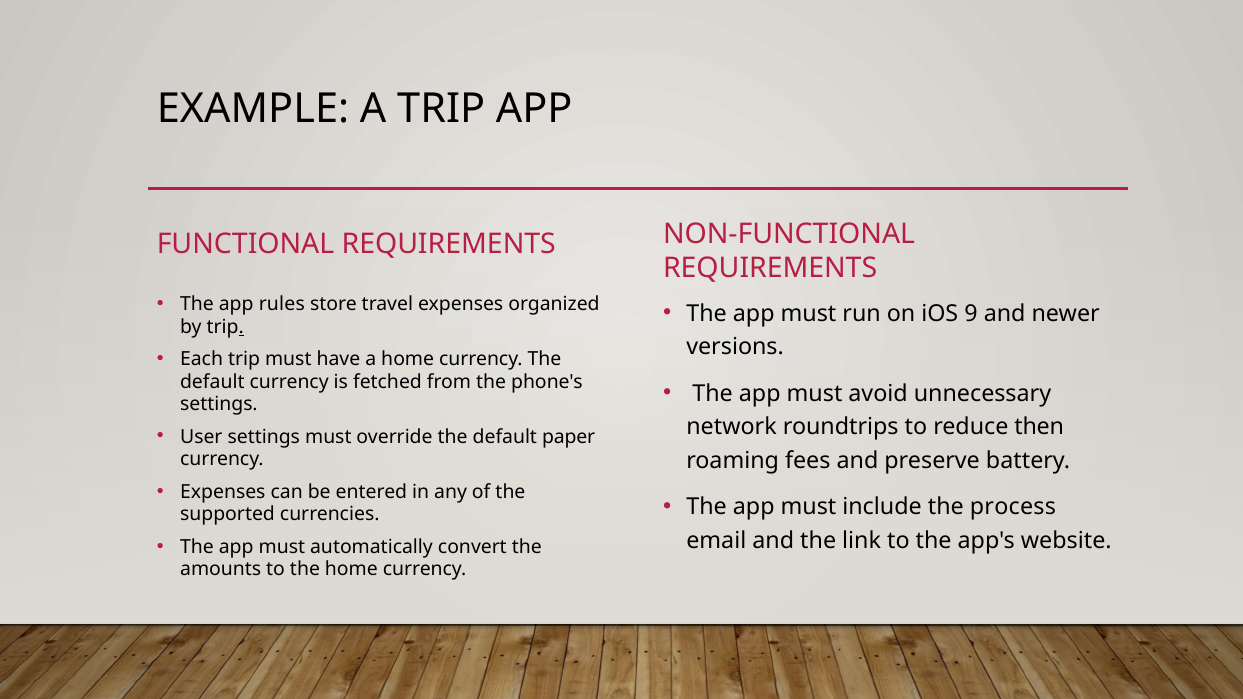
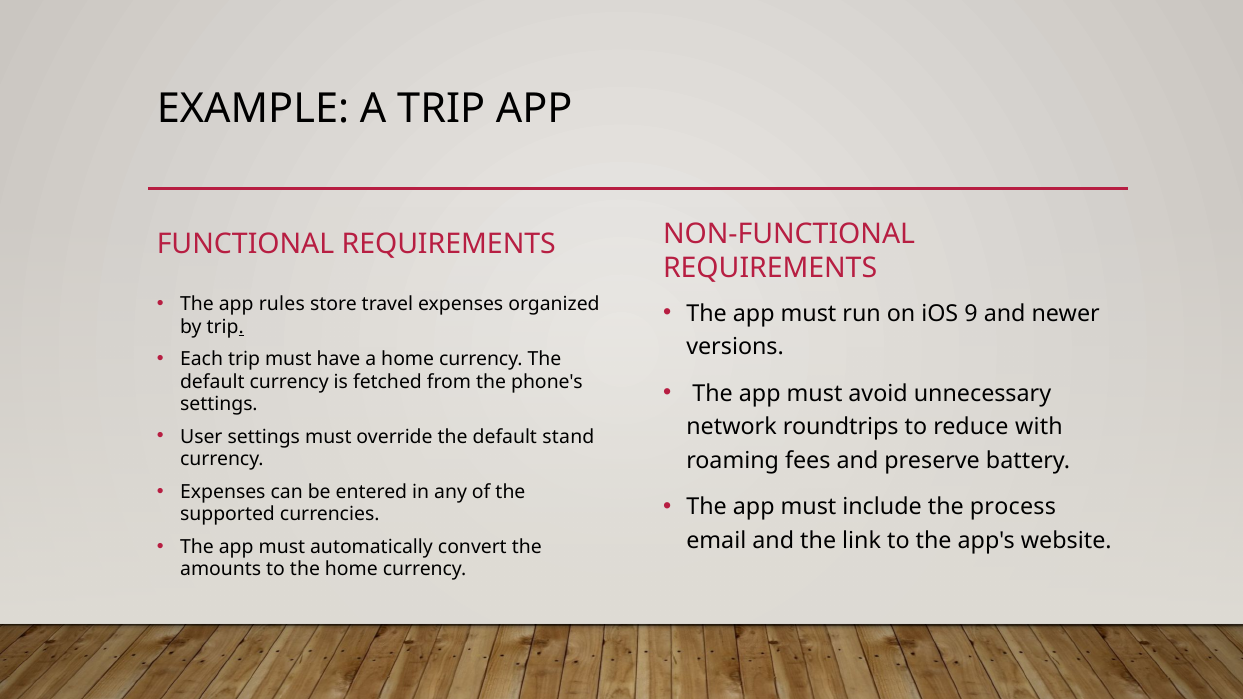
then: then -> with
paper: paper -> stand
